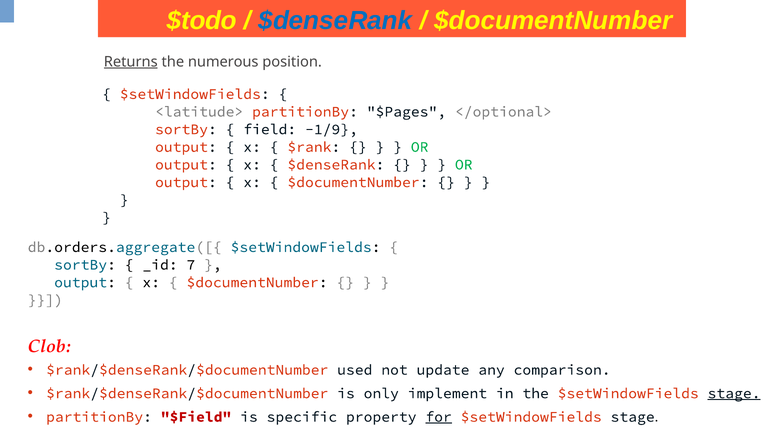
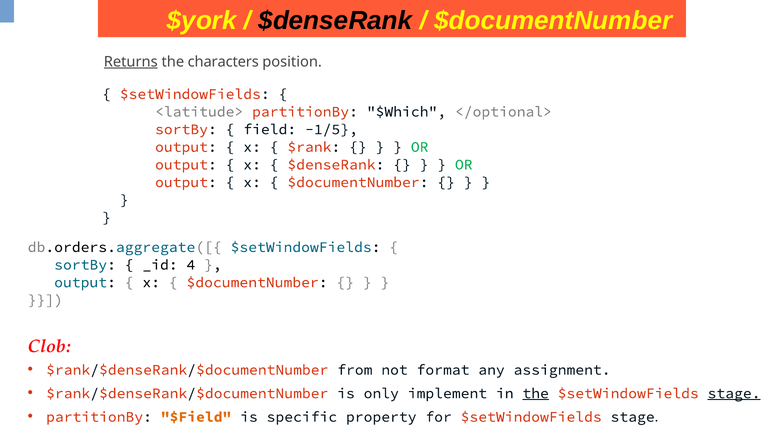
$todo: $todo -> $york
$denseRank at (335, 20) colour: blue -> black
numerous: numerous -> characters
$Pages: $Pages -> $Which
-1/9: -1/9 -> -1/5
7: 7 -> 4
used: used -> from
update: update -> format
comparison: comparison -> assignment
the at (536, 393) underline: none -> present
$Field colour: red -> orange
for underline: present -> none
